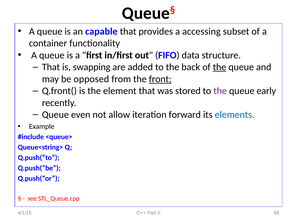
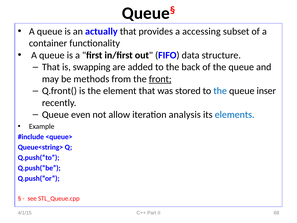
capable: capable -> actually
the at (220, 67) underline: present -> none
opposed: opposed -> methods
the at (220, 91) colour: purple -> blue
early: early -> inser
forward: forward -> analysis
